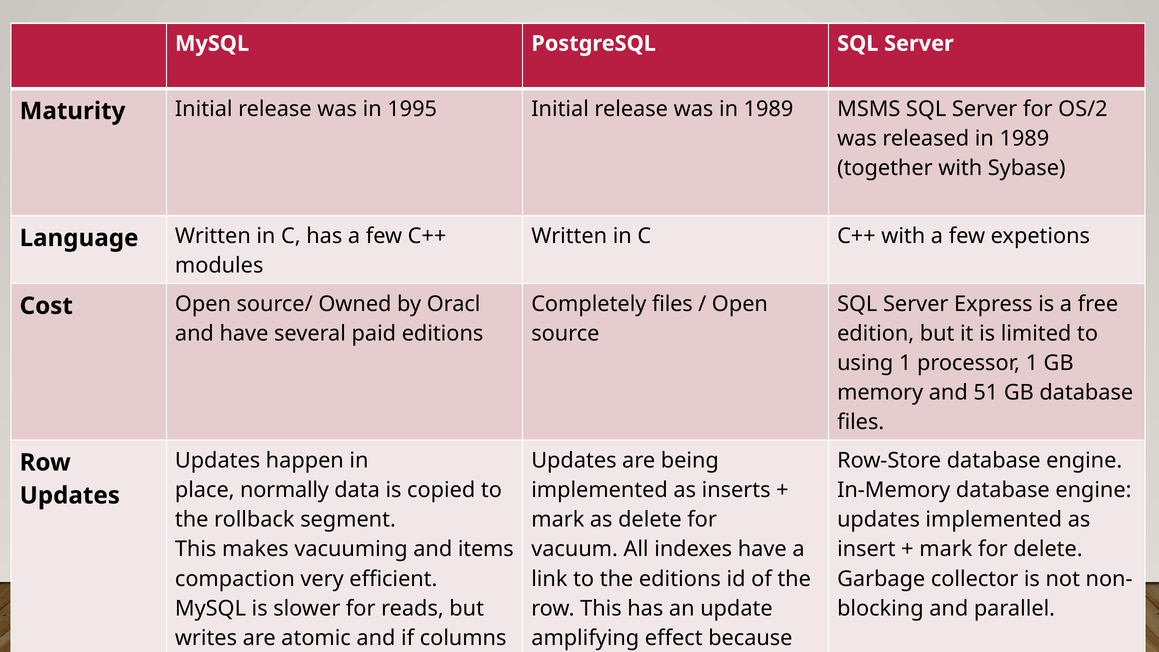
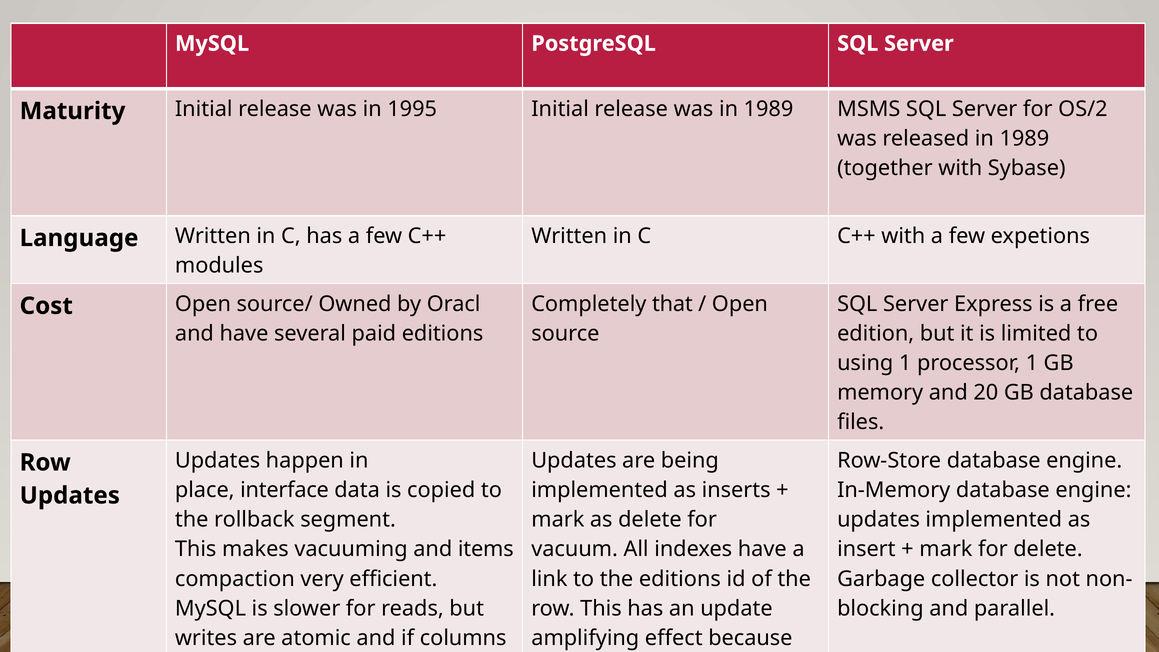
Completely files: files -> that
51: 51 -> 20
normally: normally -> interface
